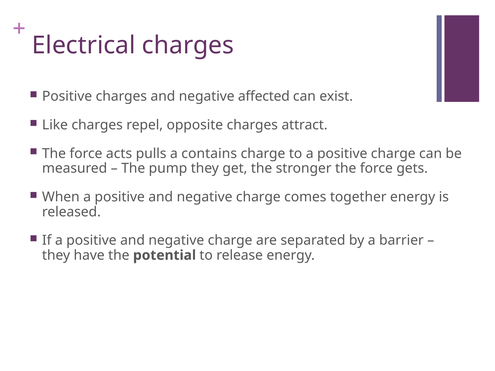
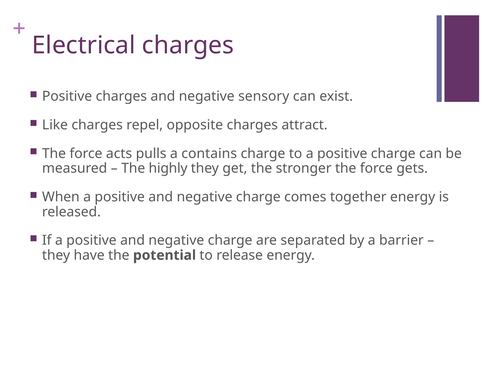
affected: affected -> sensory
pump: pump -> highly
